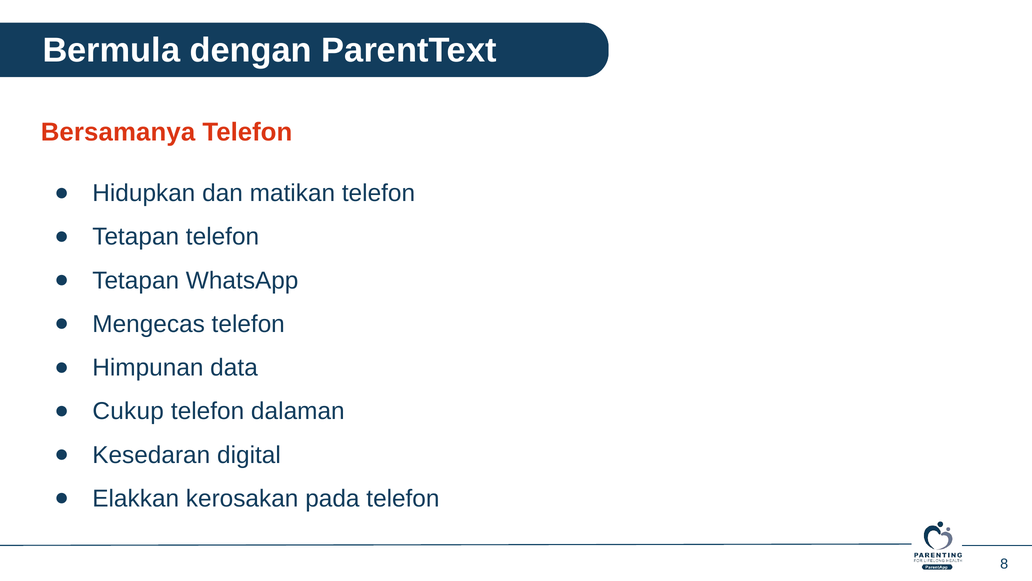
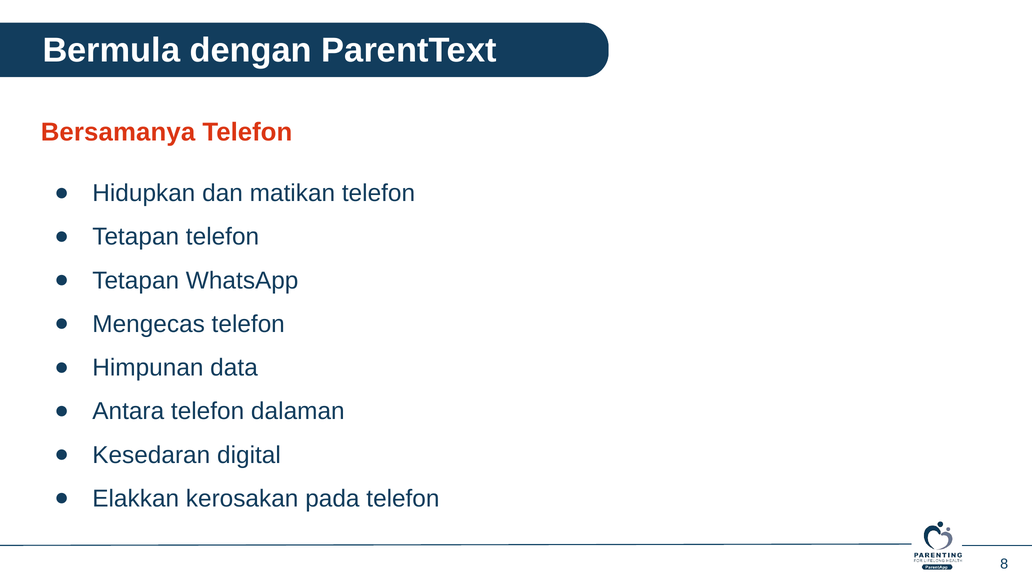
Cukup: Cukup -> Antara
